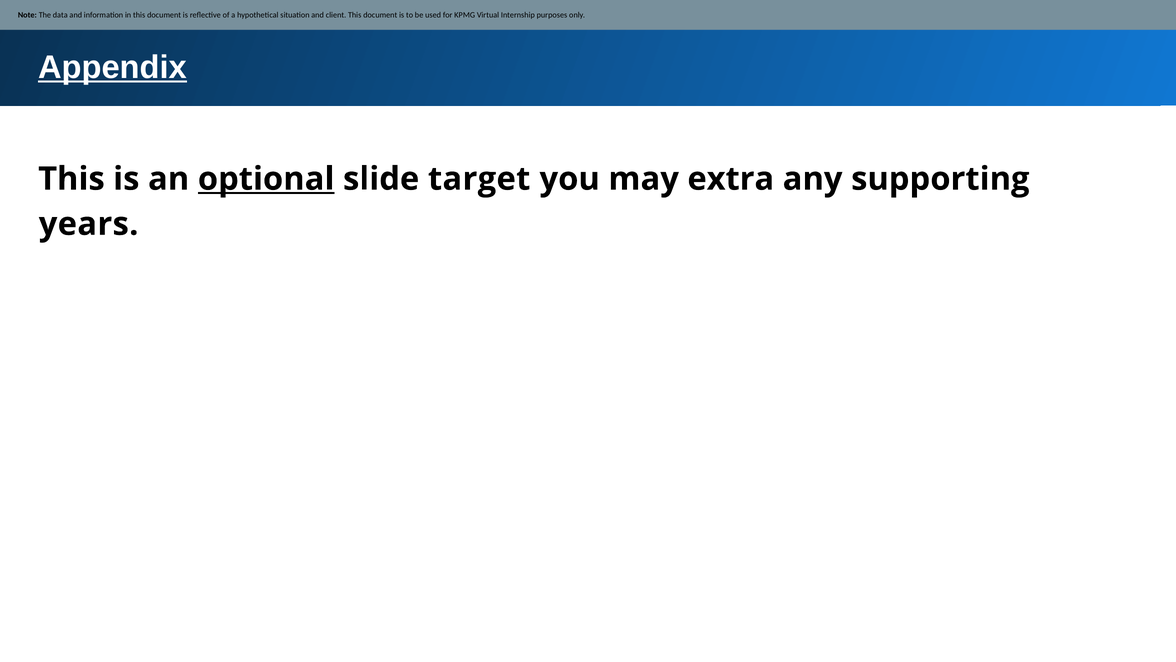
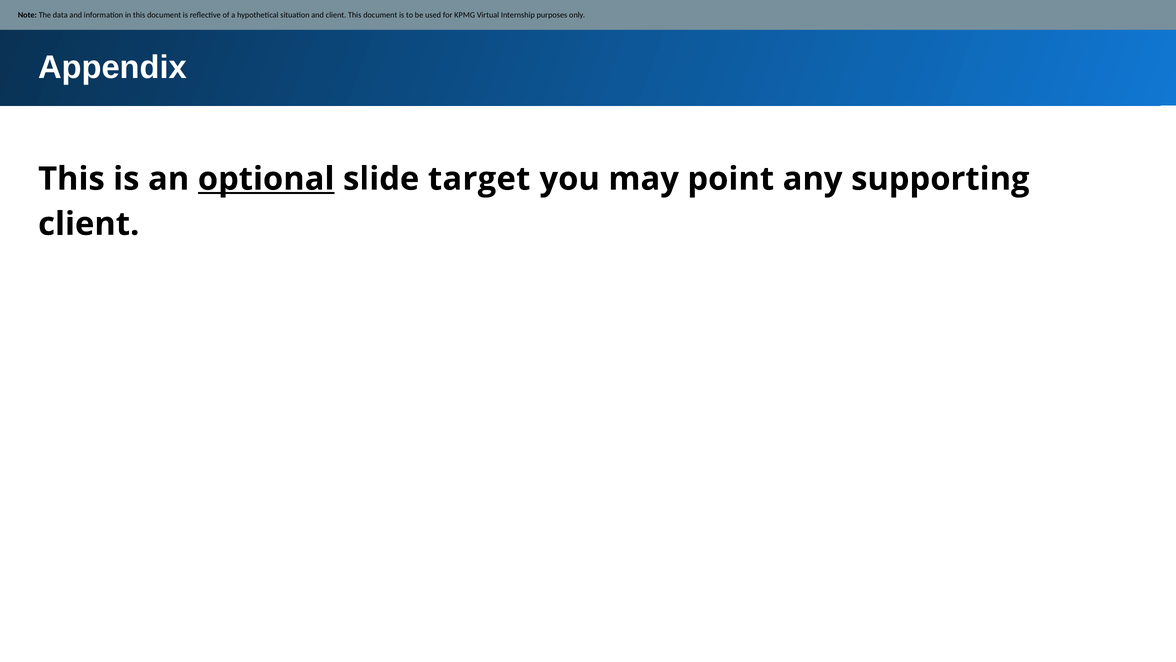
Appendix underline: present -> none
extra: extra -> point
years at (89, 224): years -> client
